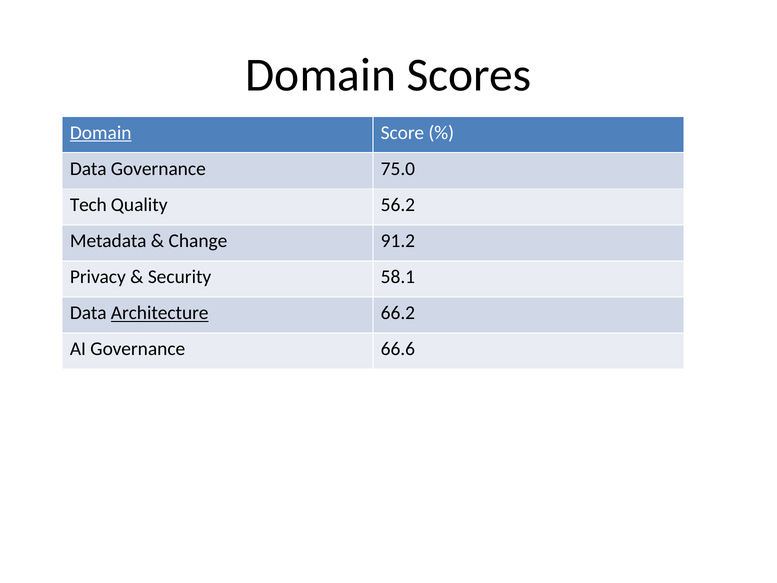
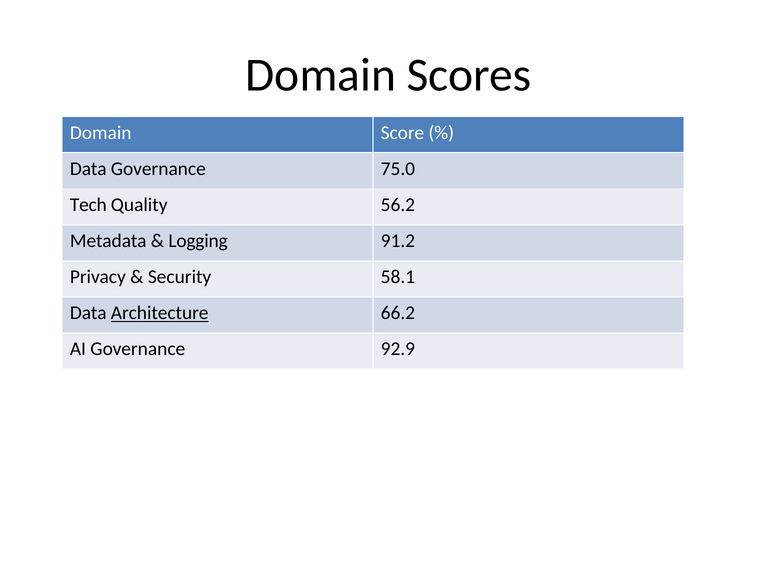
Domain at (101, 133) underline: present -> none
Change: Change -> Logging
66.6: 66.6 -> 92.9
